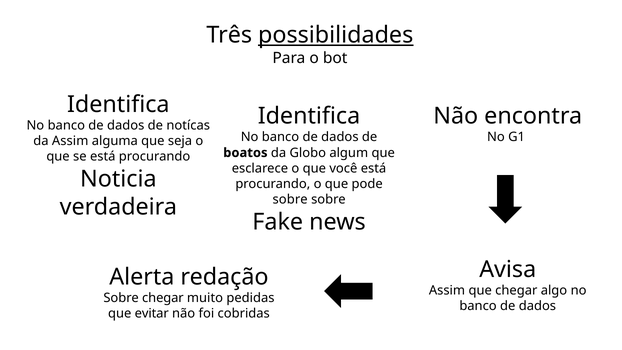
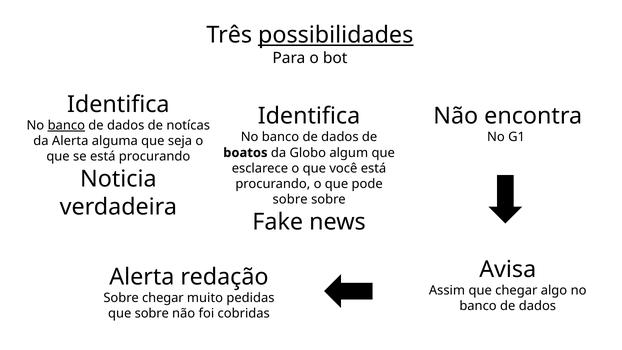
banco at (66, 125) underline: none -> present
da Assim: Assim -> Alerta
que evitar: evitar -> sobre
